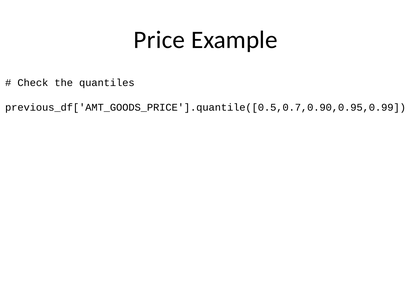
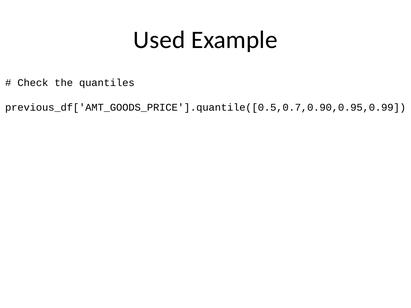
Price: Price -> Used
